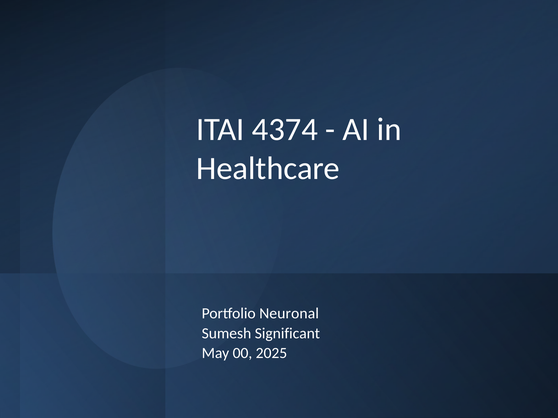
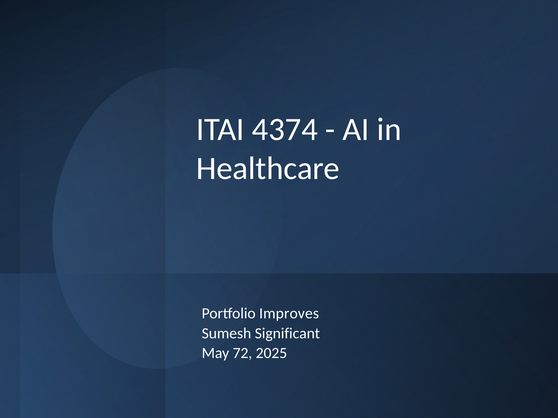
Neuronal: Neuronal -> Improves
00: 00 -> 72
